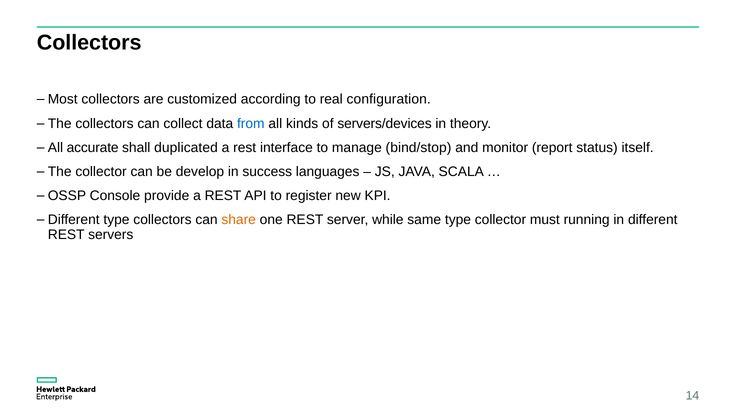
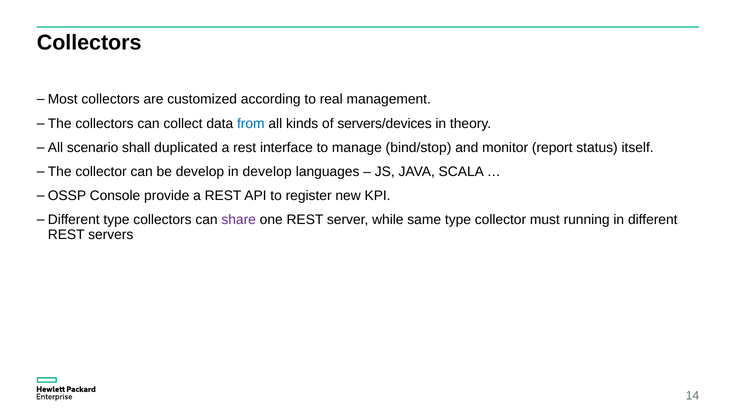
configuration: configuration -> management
accurate: accurate -> scenario
in success: success -> develop
share colour: orange -> purple
